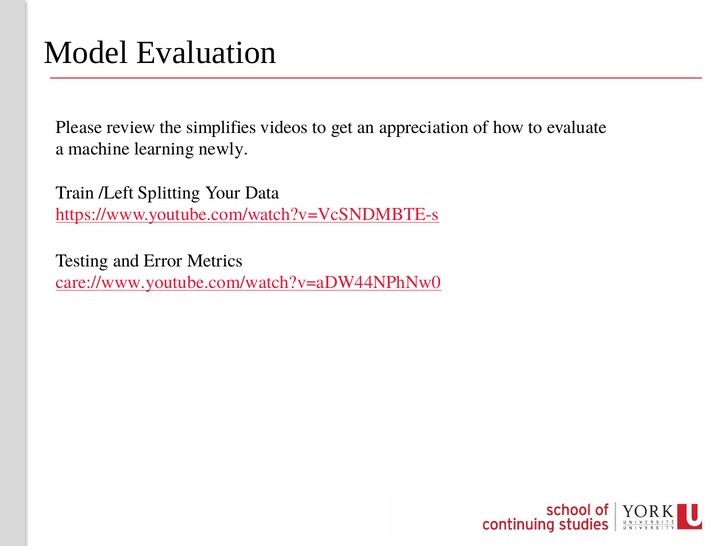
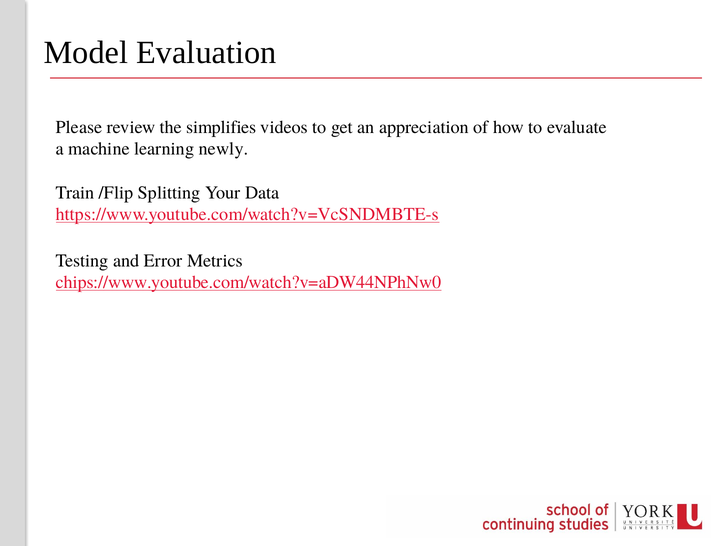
/Left: /Left -> /Flip
care://www.youtube.com/watch?v=aDW44NPhNw0: care://www.youtube.com/watch?v=aDW44NPhNw0 -> chips://www.youtube.com/watch?v=aDW44NPhNw0
